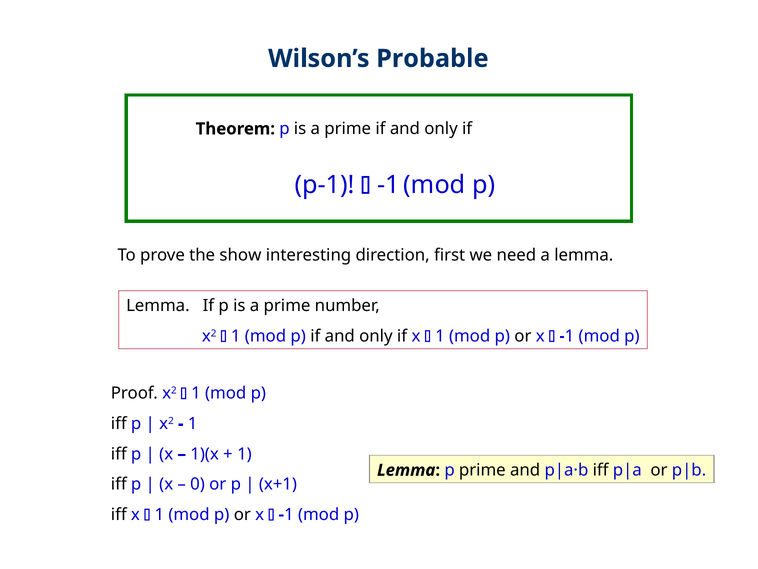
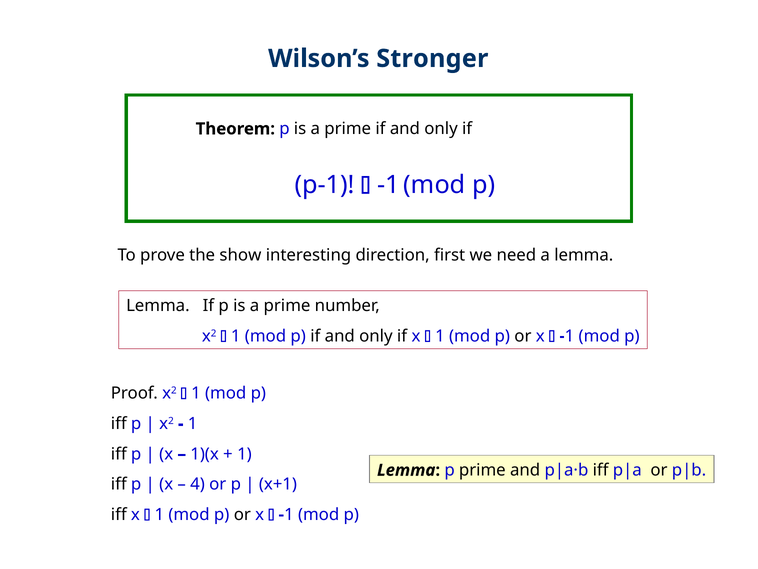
Probable: Probable -> Stronger
0: 0 -> 4
